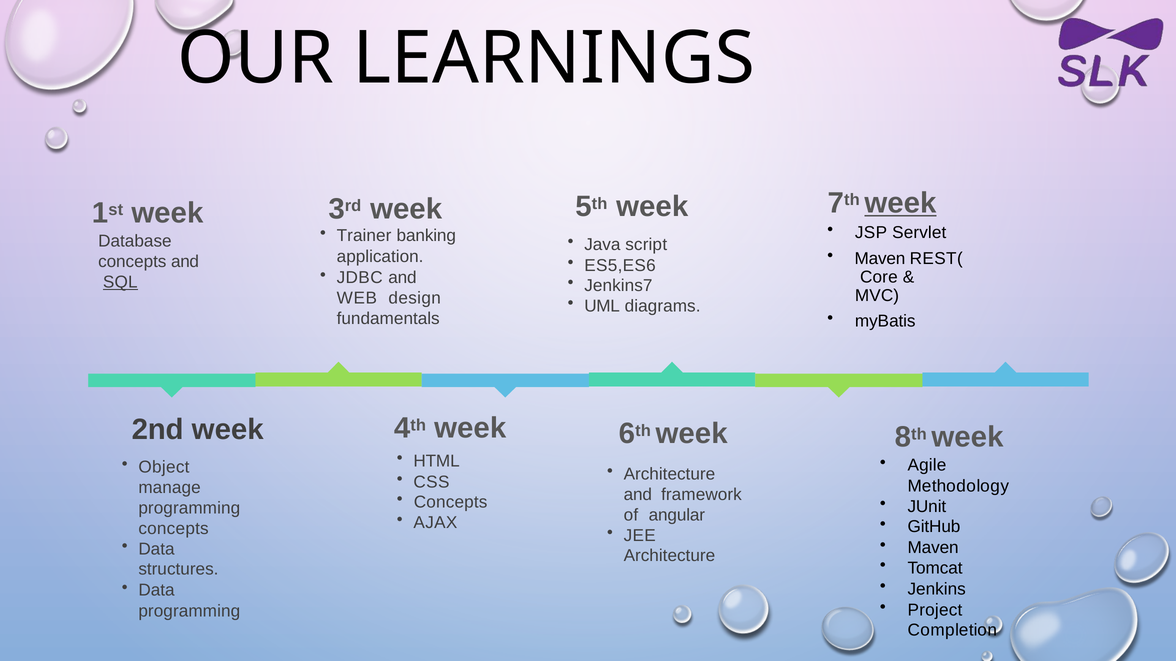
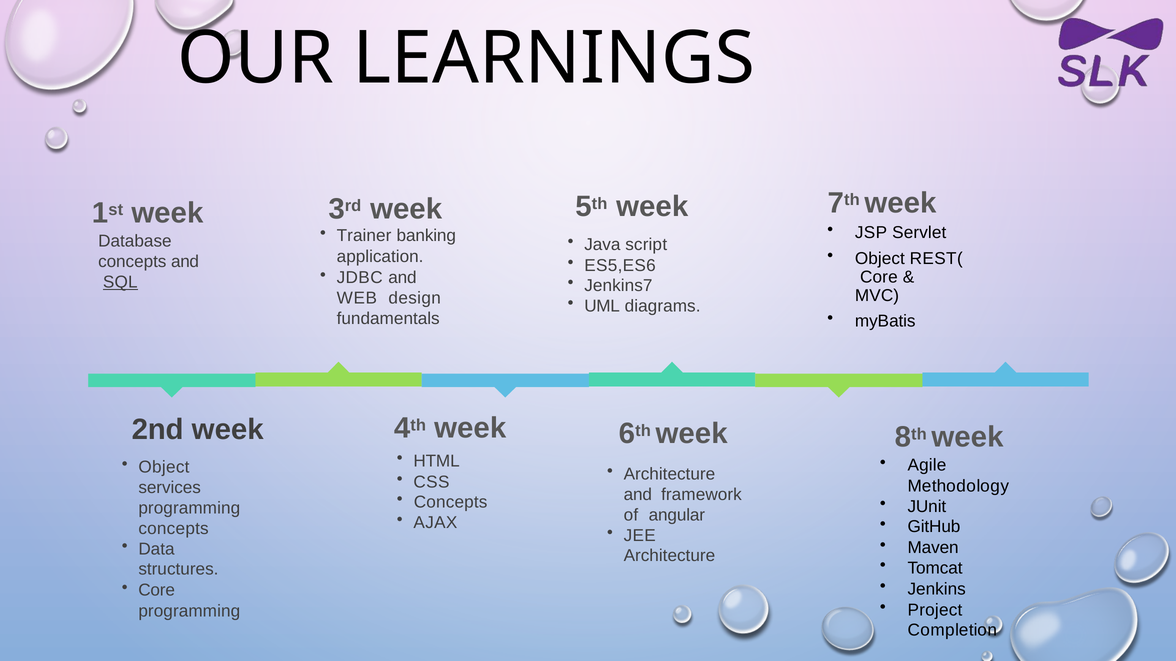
week at (900, 203) underline: present -> none
Maven at (880, 259): Maven -> Object
manage: manage -> services
Data at (156, 591): Data -> Core
